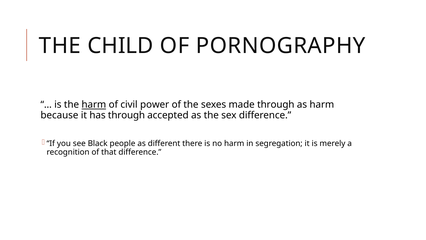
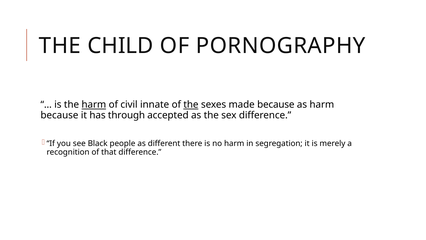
power: power -> innate
the at (191, 105) underline: none -> present
made through: through -> because
